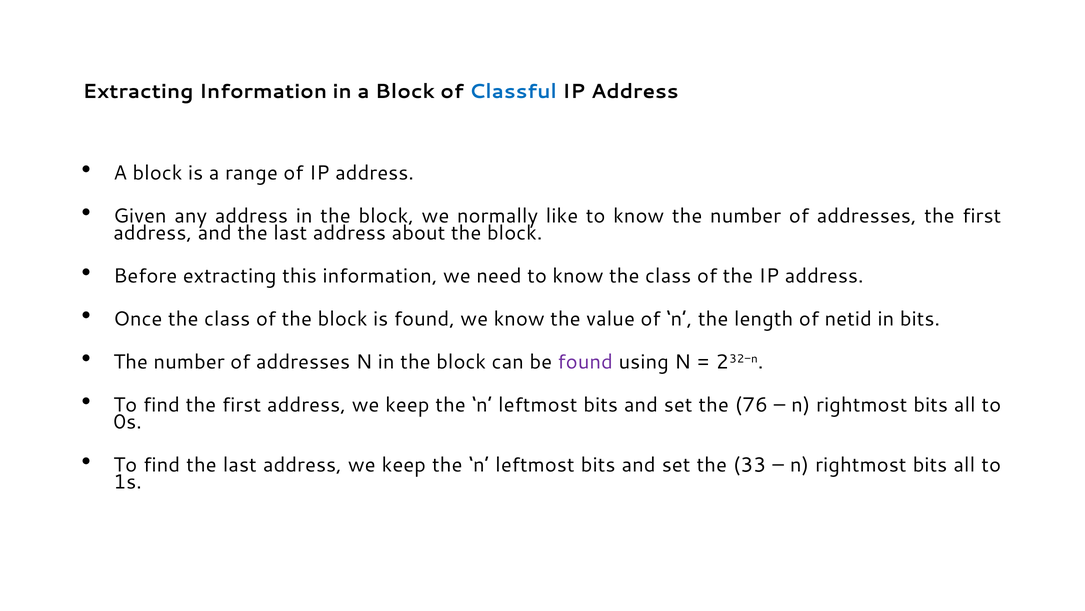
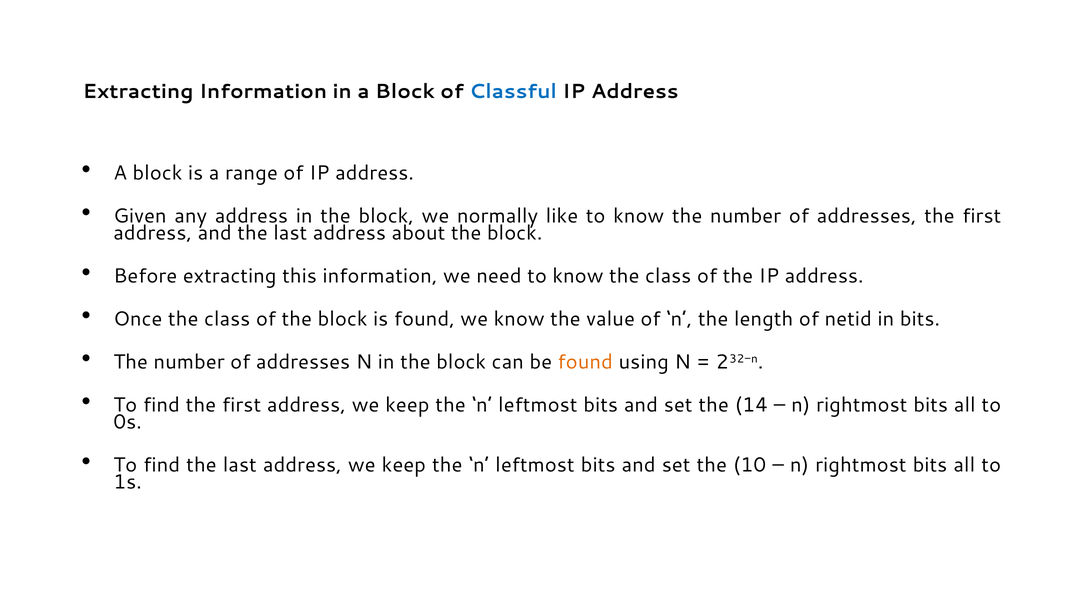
found at (585, 362) colour: purple -> orange
76: 76 -> 14
33: 33 -> 10
